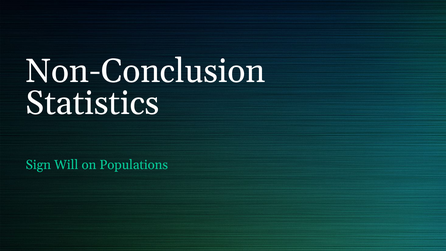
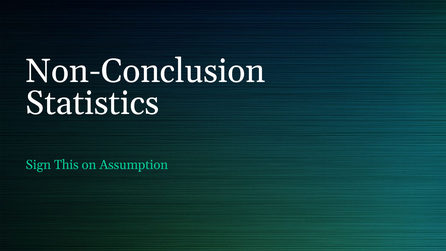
Will: Will -> This
Populations: Populations -> Assumption
